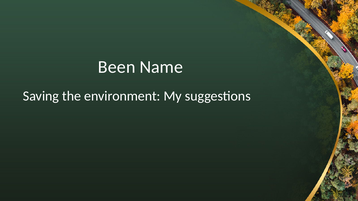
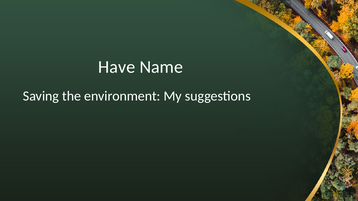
Been: Been -> Have
